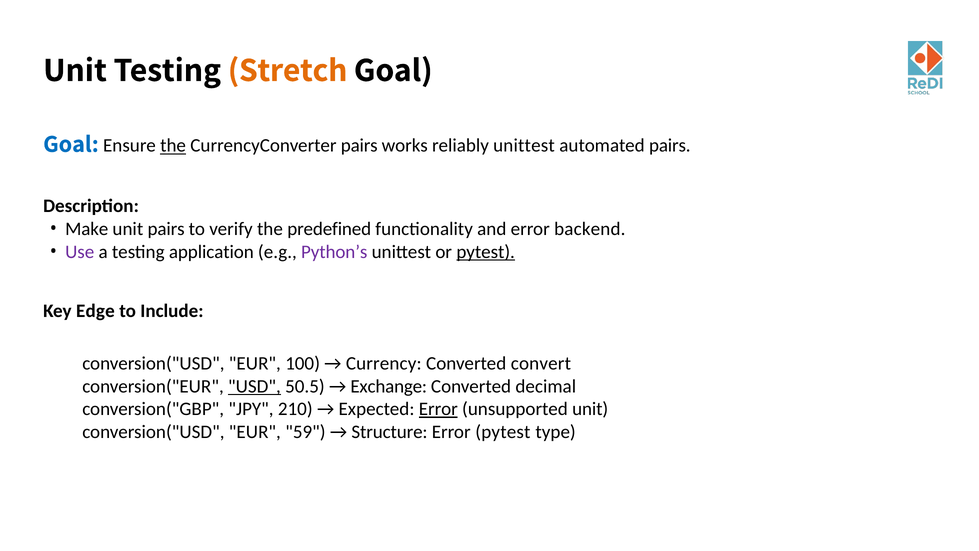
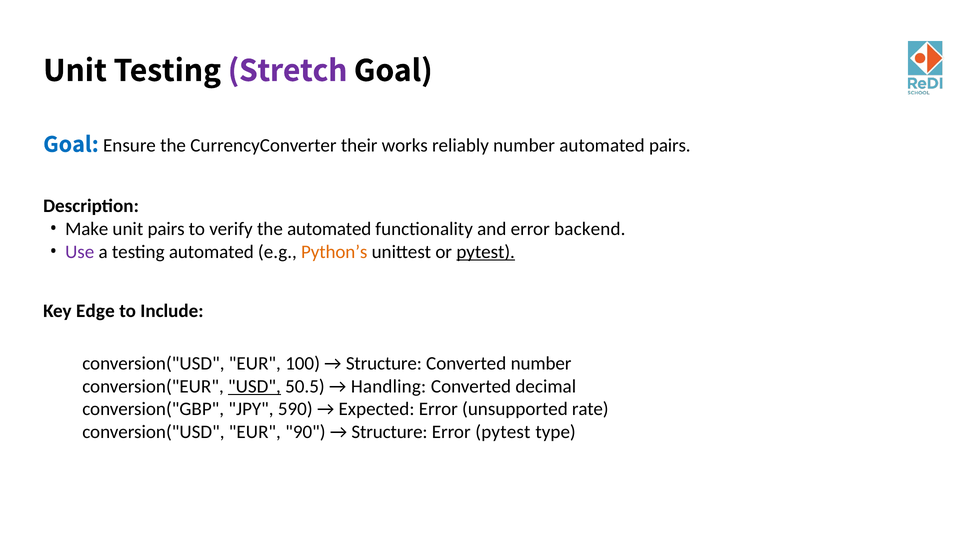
Stretch colour: orange -> purple
the at (173, 146) underline: present -> none
CurrencyConverter pairs: pairs -> their
reliably unittest: unittest -> number
the predefined: predefined -> automated
testing application: application -> automated
Python’s colour: purple -> orange
Currency at (384, 363): Currency -> Structure
Converted convert: convert -> number
Exchange: Exchange -> Handling
210: 210 -> 590
Error at (438, 409) underline: present -> none
unsupported unit: unit -> rate
59: 59 -> 90
